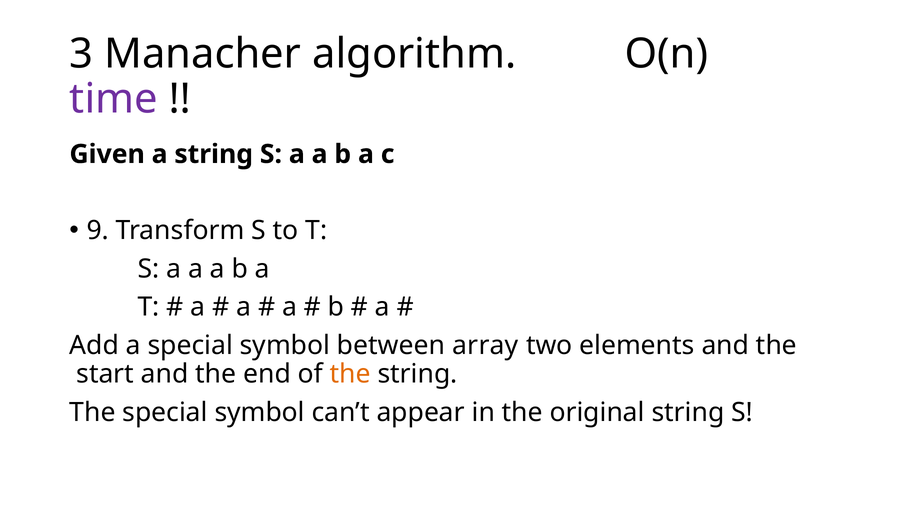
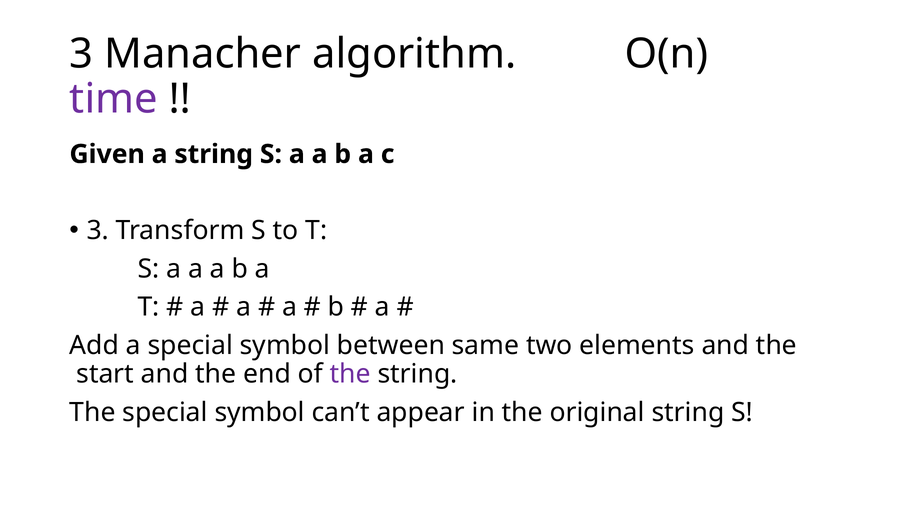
9 at (98, 230): 9 -> 3
array: array -> same
the at (350, 374) colour: orange -> purple
